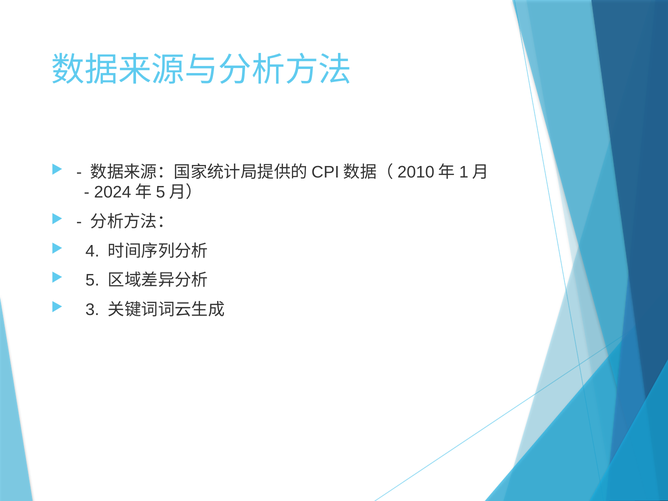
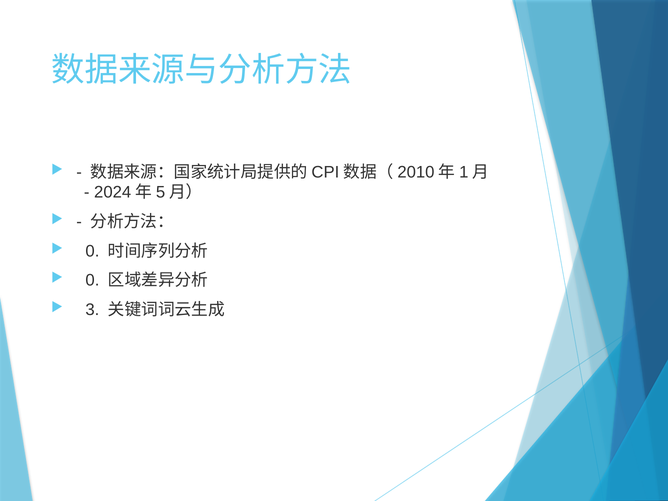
4 at (92, 251): 4 -> 0
5 at (92, 280): 5 -> 0
